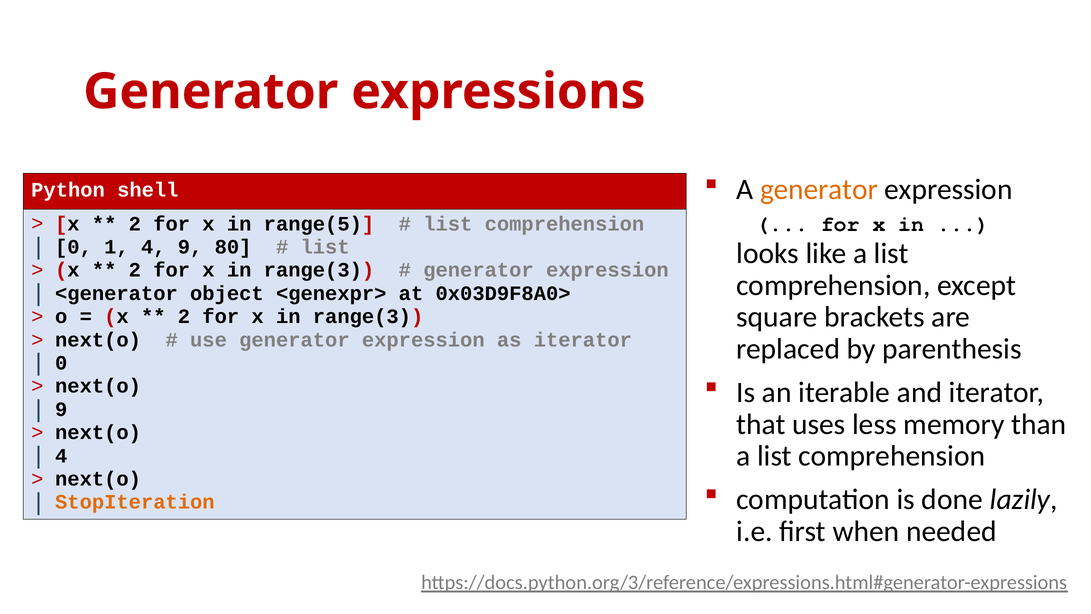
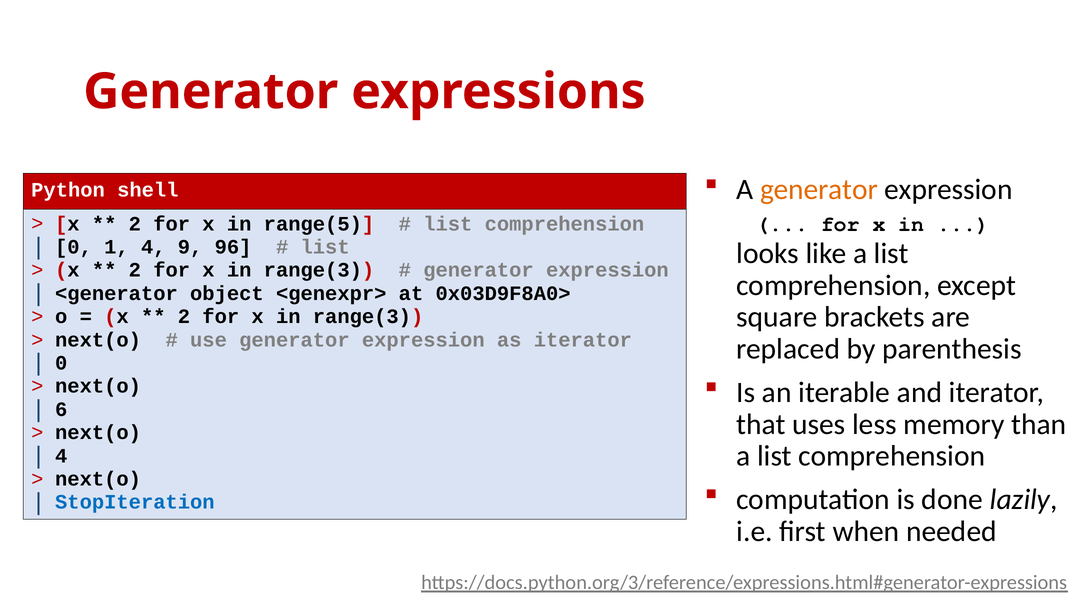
80: 80 -> 96
9 at (61, 409): 9 -> 6
StopIteration colour: orange -> blue
